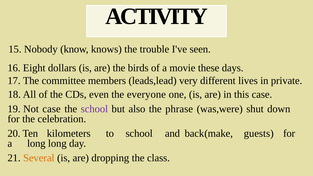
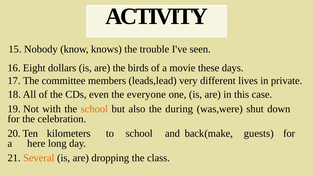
Not case: case -> with
school at (94, 109) colour: purple -> orange
phrase: phrase -> during
a long: long -> here
